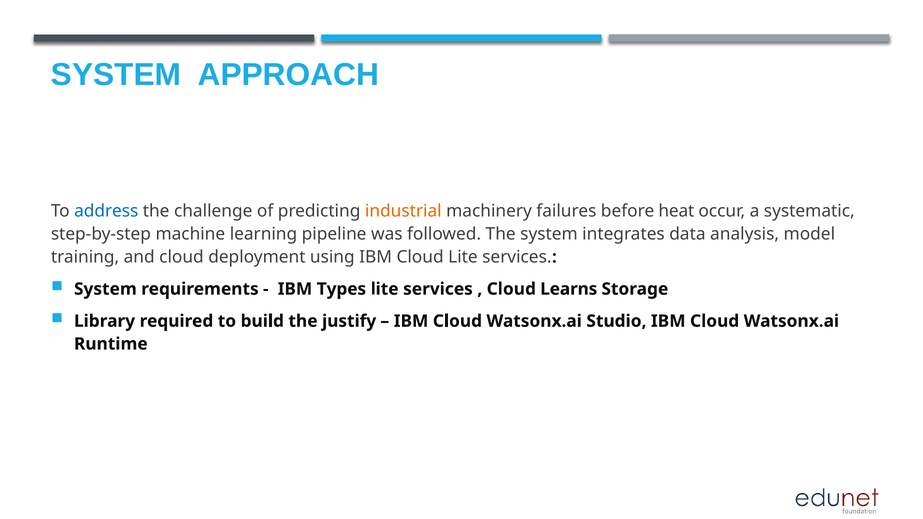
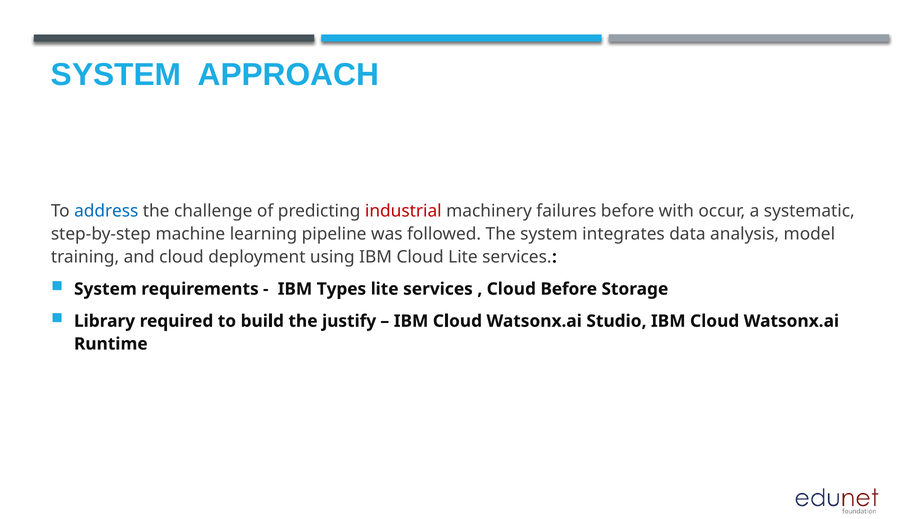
industrial colour: orange -> red
heat: heat -> with
Cloud Learns: Learns -> Before
